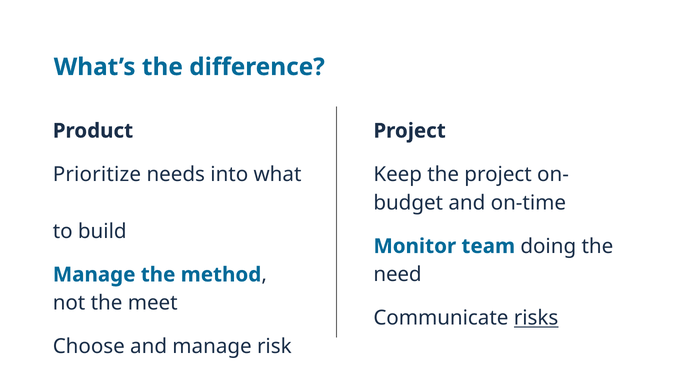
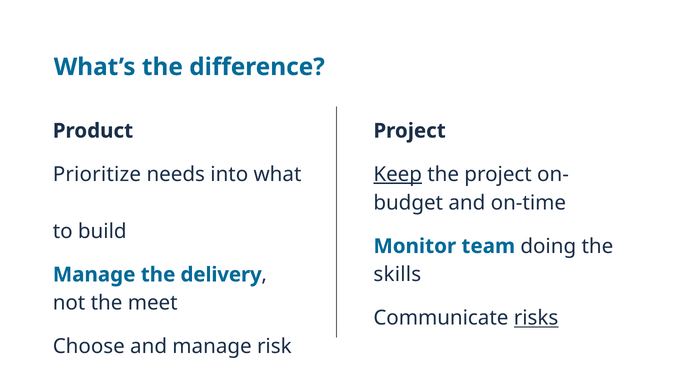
Keep underline: none -> present
need: need -> skills
method: method -> delivery
